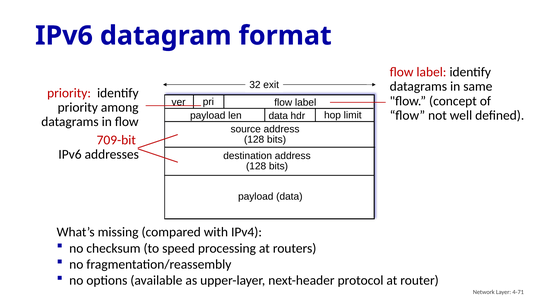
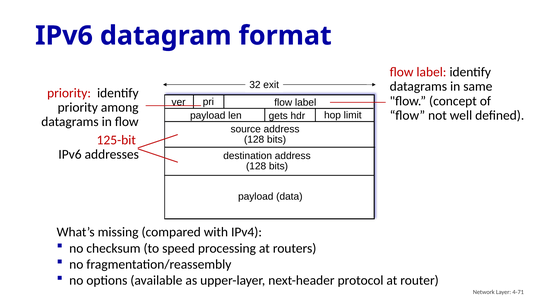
len data: data -> gets
709-bit: 709-bit -> 125-bit
